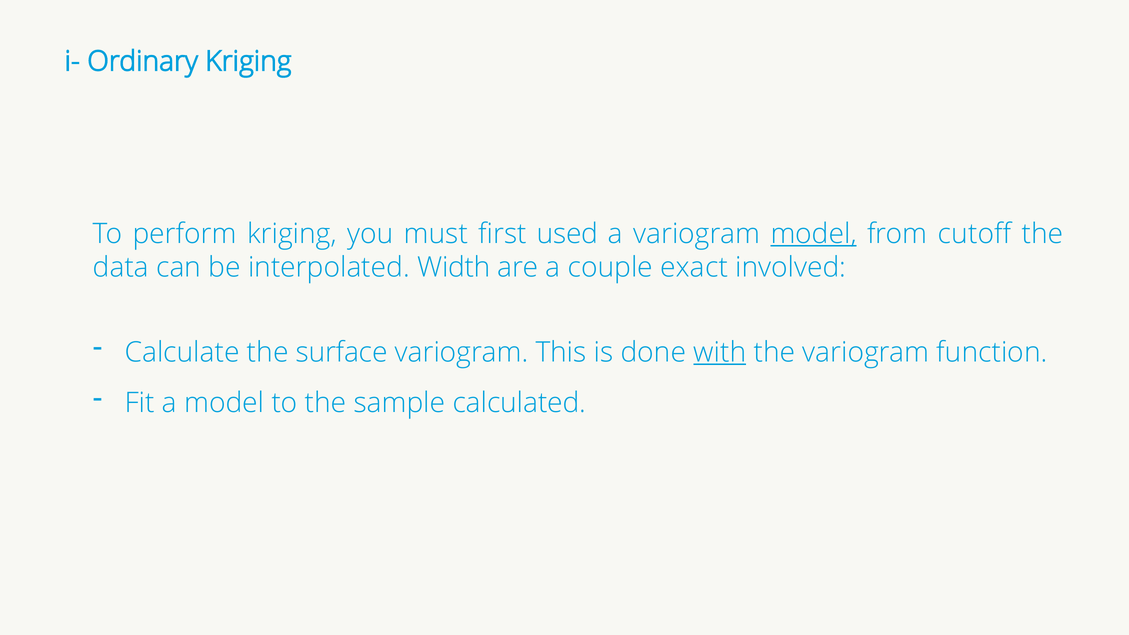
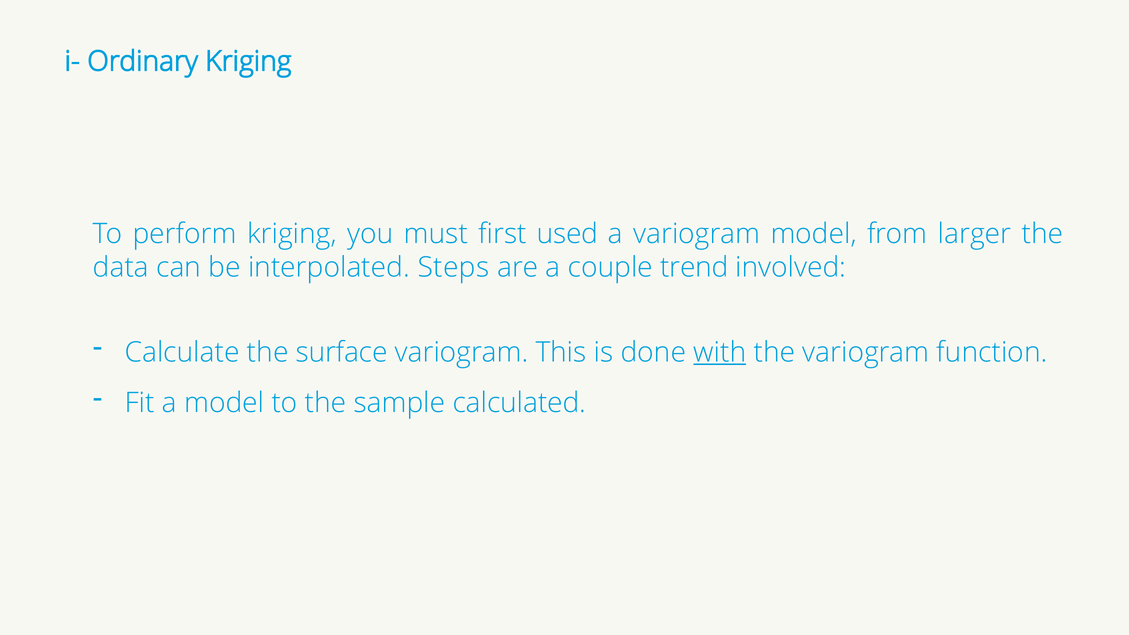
model at (814, 234) underline: present -> none
cutoff: cutoff -> larger
Width: Width -> Steps
exact: exact -> trend
